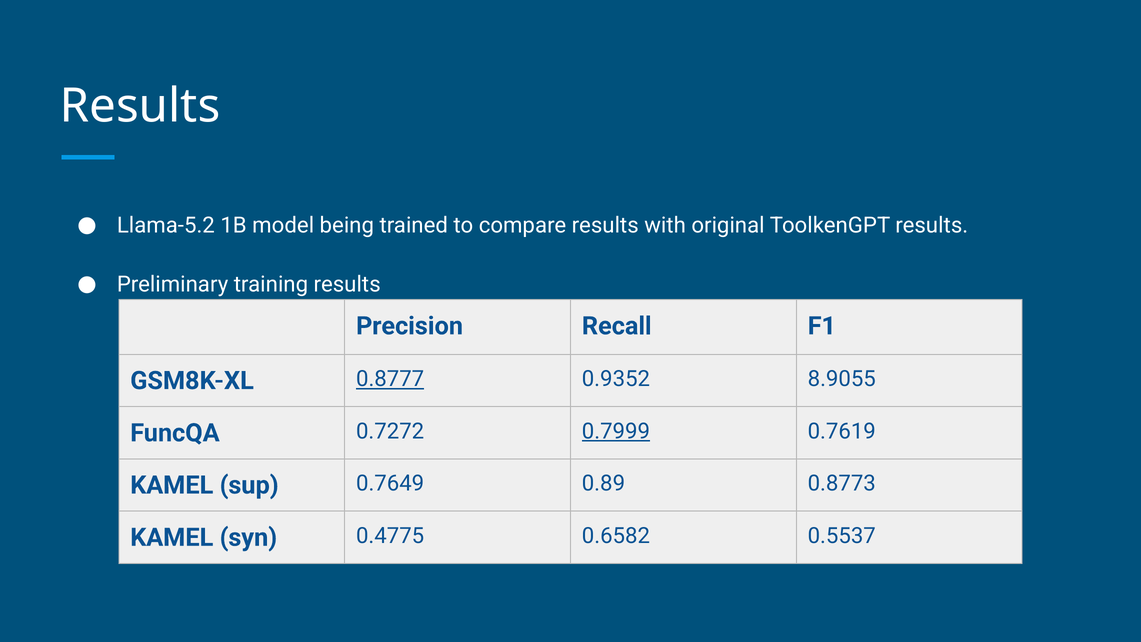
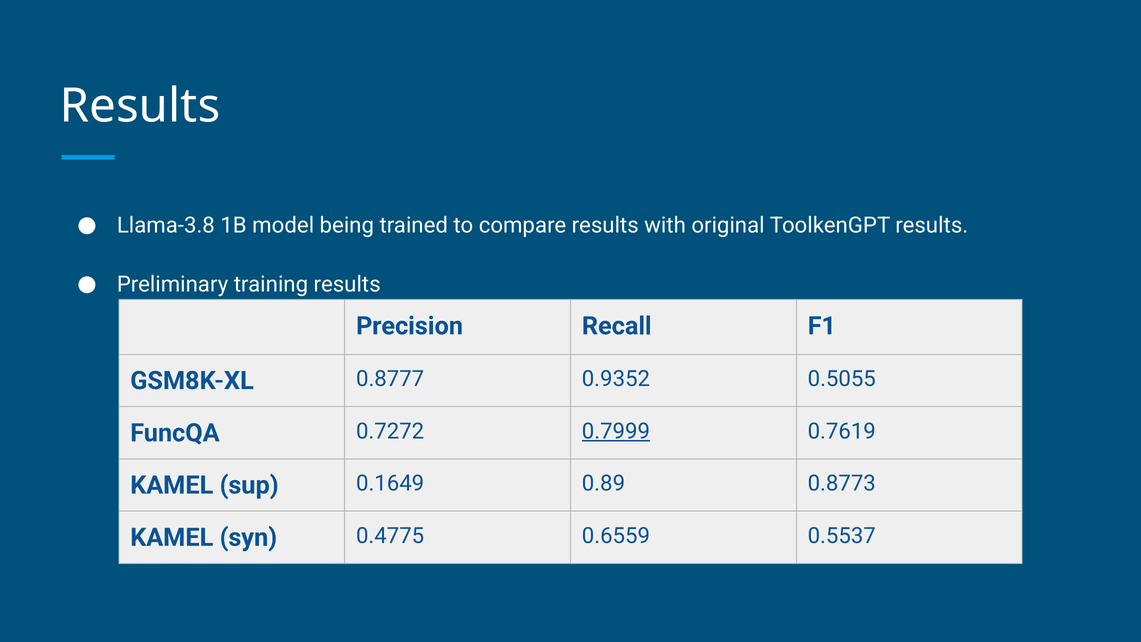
Llama-5.2: Llama-5.2 -> Llama-3.8
0.8777 underline: present -> none
8.9055: 8.9055 -> 0.5055
0.7649: 0.7649 -> 0.1649
0.6582: 0.6582 -> 0.6559
